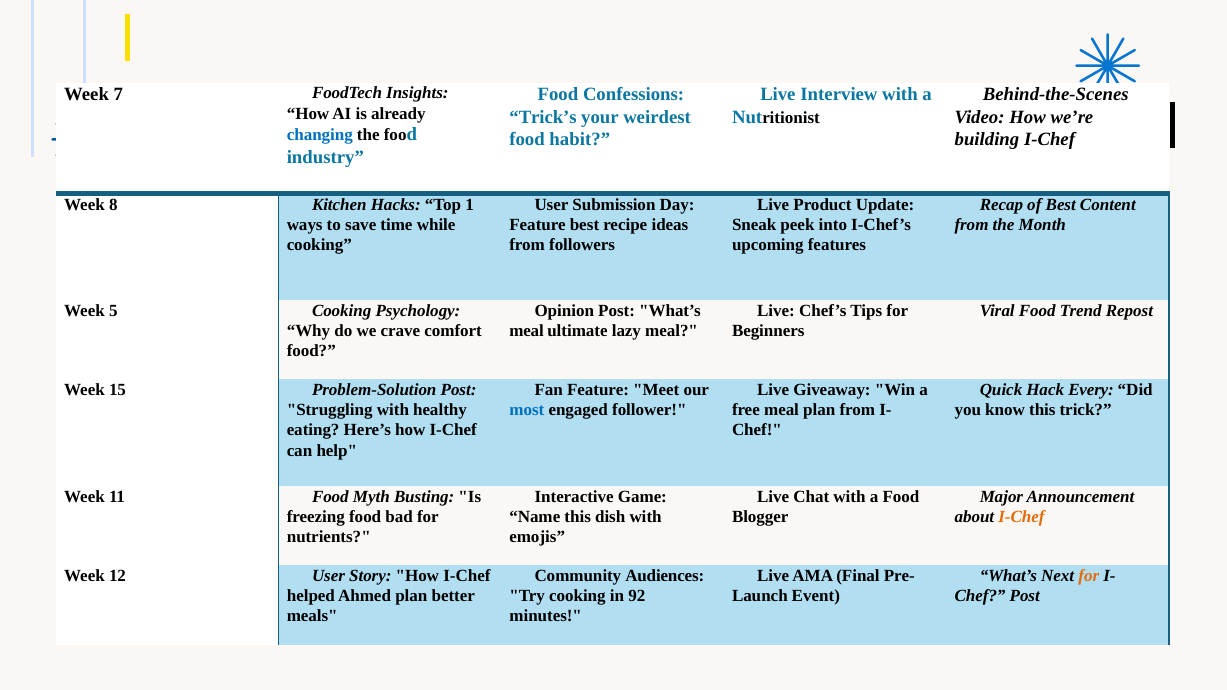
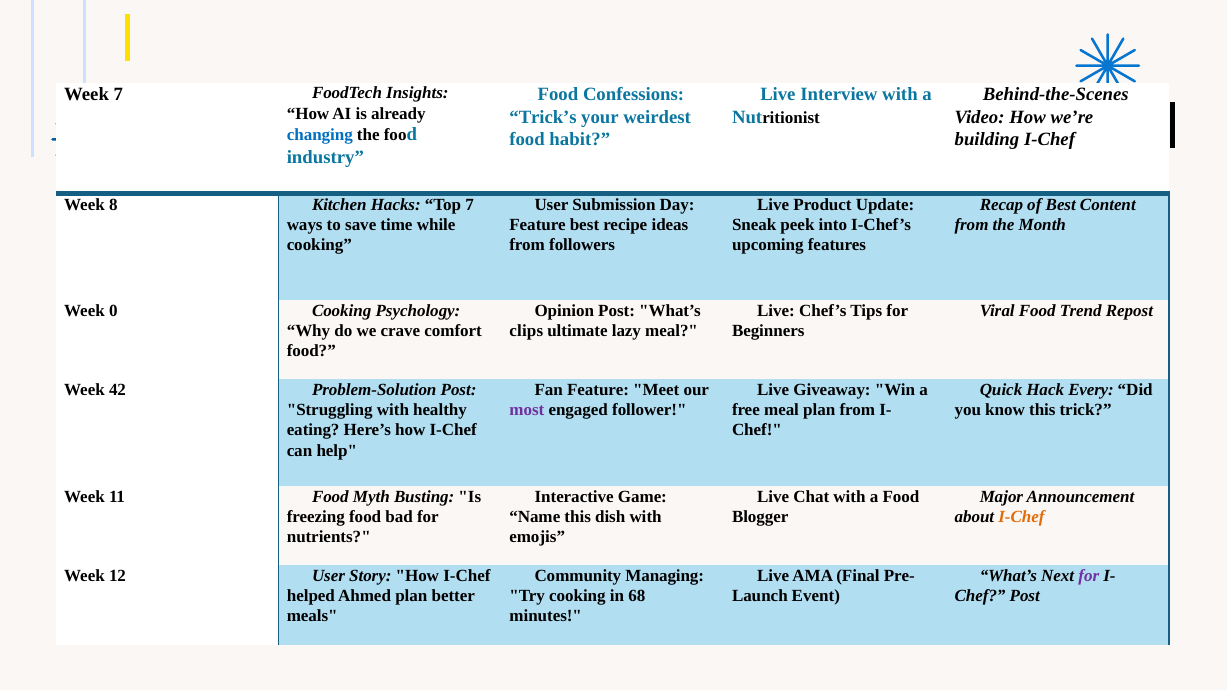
Top 1: 1 -> 7
5: 5 -> 0
meal at (526, 331): meal -> clips
15: 15 -> 42
most colour: blue -> purple
Audiences: Audiences -> Managing
for at (1089, 576) colour: orange -> purple
92: 92 -> 68
